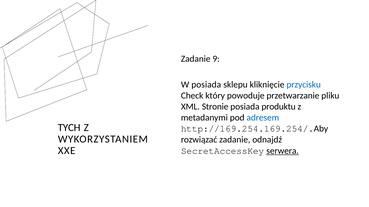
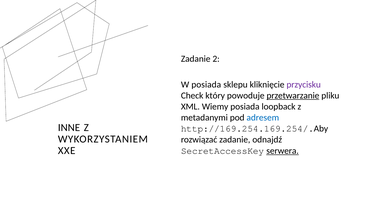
9: 9 -> 2
przycisku colour: blue -> purple
przetwarzanie underline: none -> present
Stronie: Stronie -> Wiemy
produktu: produktu -> loopback
TYCH: TYCH -> INNE
